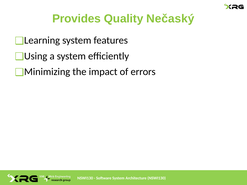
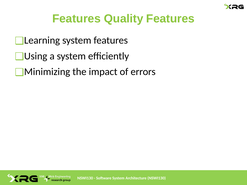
Provides at (76, 19): Provides -> Features
Quality Nečaský: Nečaský -> Features
